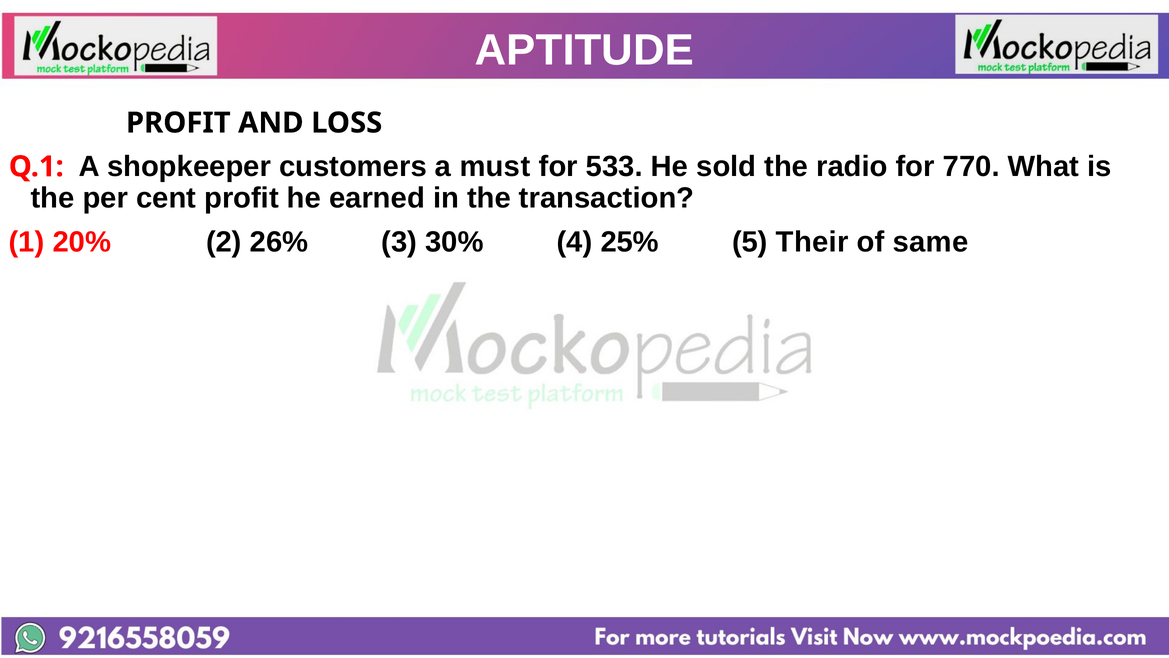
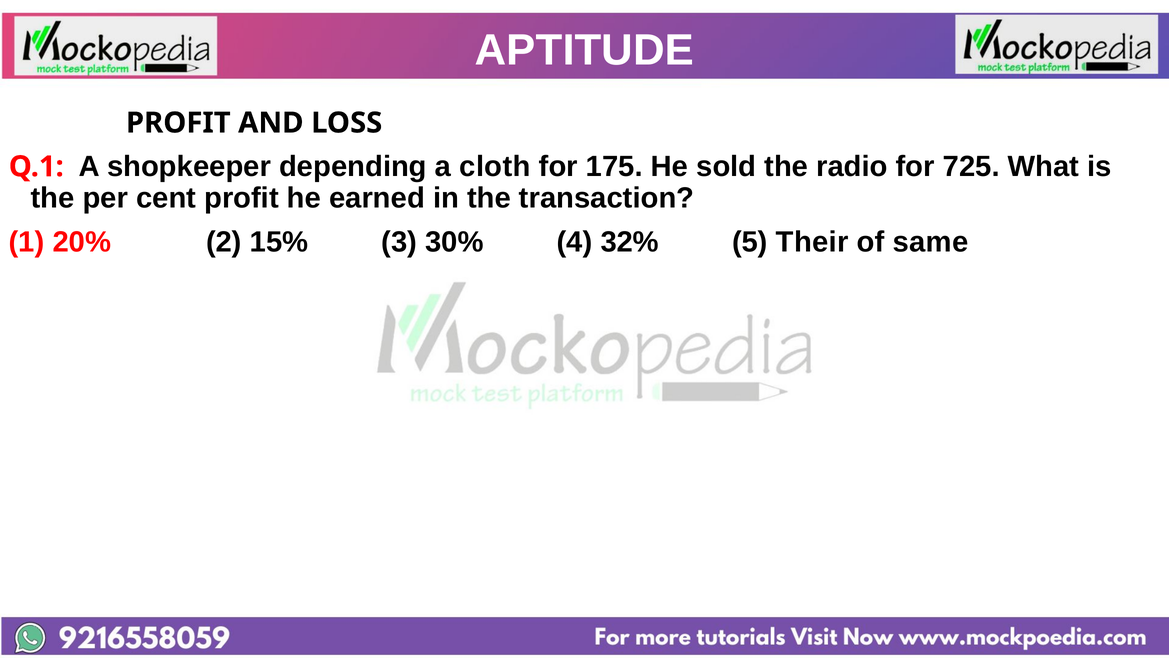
customers: customers -> depending
must: must -> cloth
533: 533 -> 175
770: 770 -> 725
26%: 26% -> 15%
25%: 25% -> 32%
